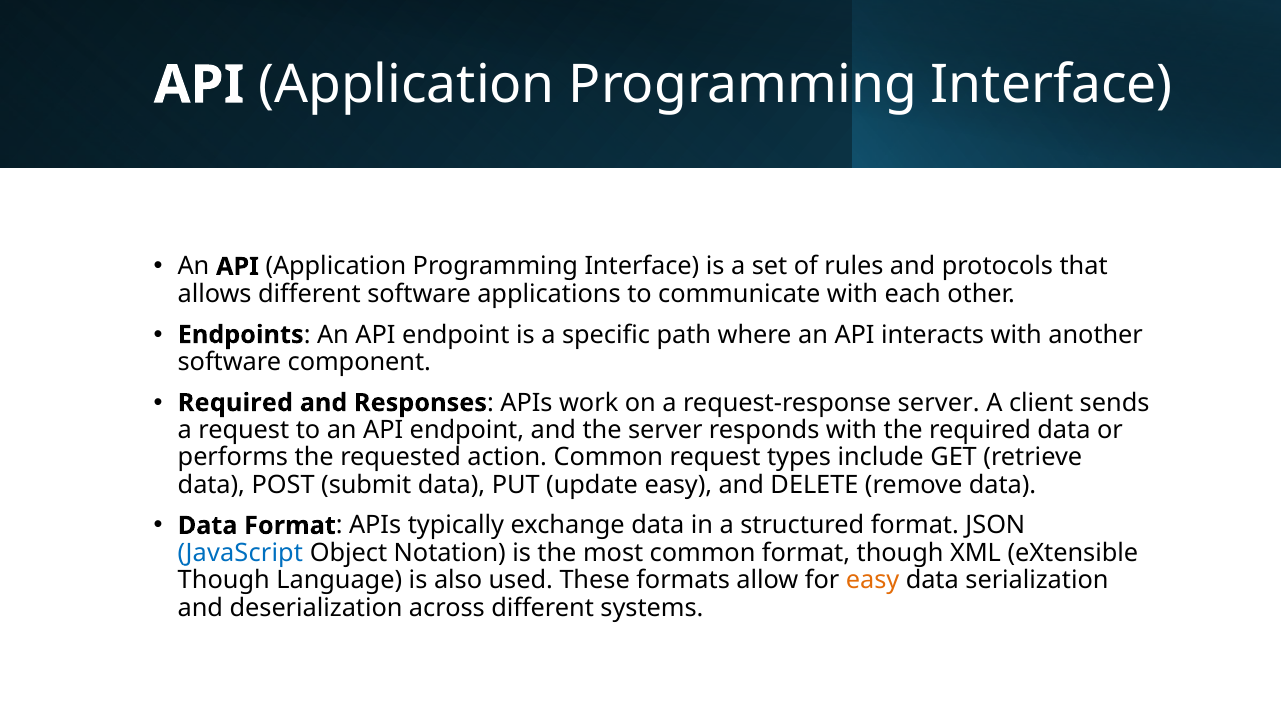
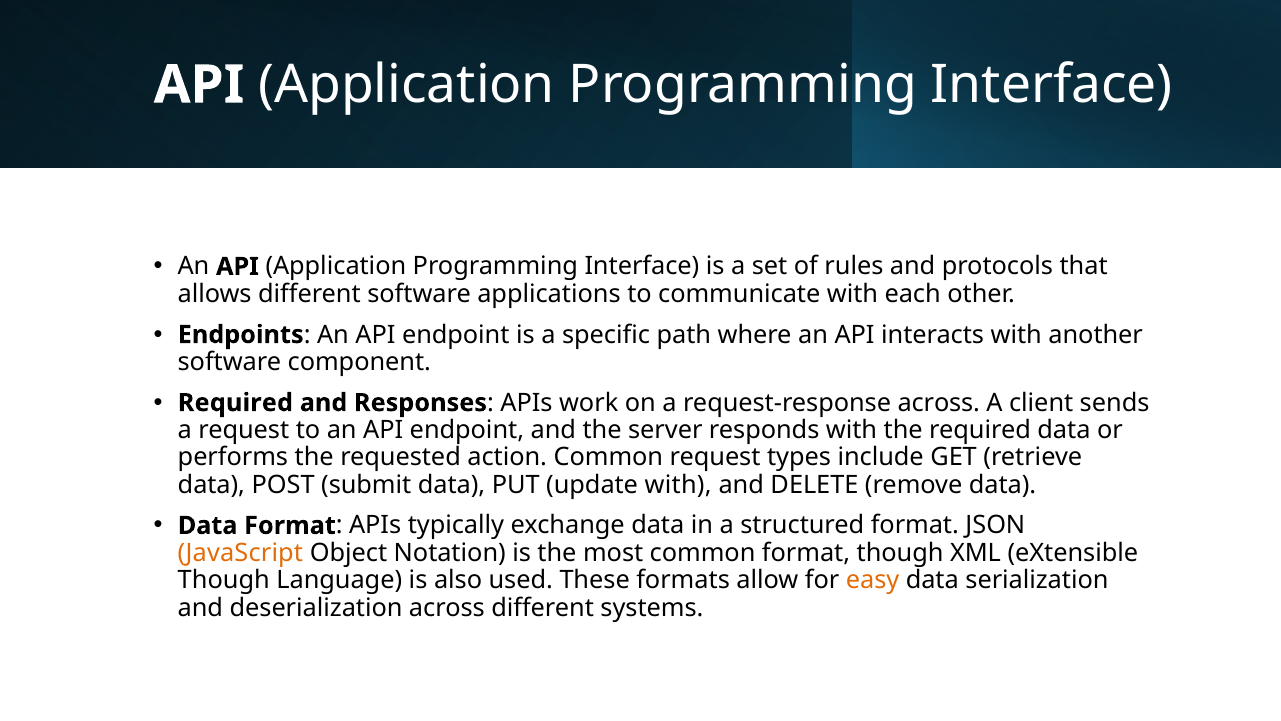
request-response server: server -> across
update easy: easy -> with
JavaScript colour: blue -> orange
